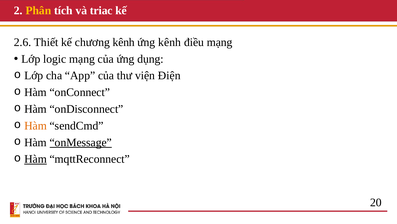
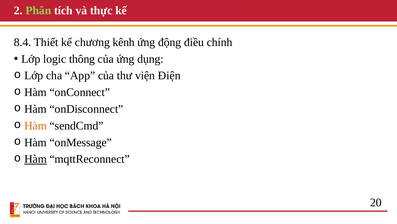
Phân colour: yellow -> light green
triac: triac -> thực
2.6: 2.6 -> 8.4
ứng kênh: kênh -> động
điều mạng: mạng -> chính
logic mạng: mạng -> thông
onMessage underline: present -> none
